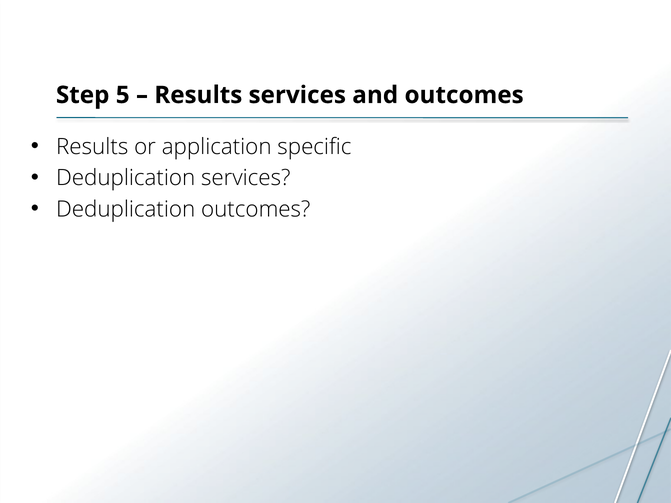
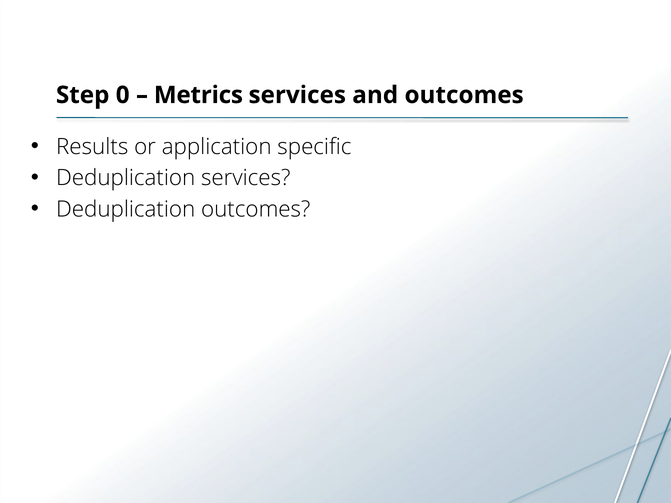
5: 5 -> 0
Results at (198, 95): Results -> Metrics
